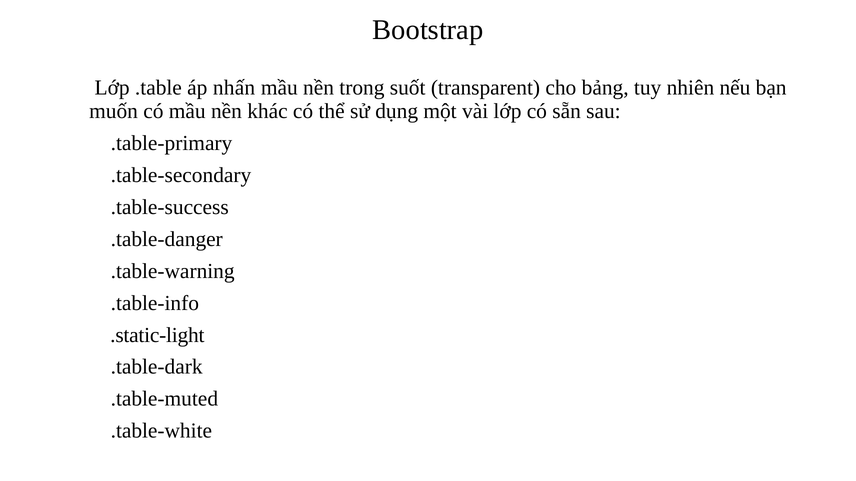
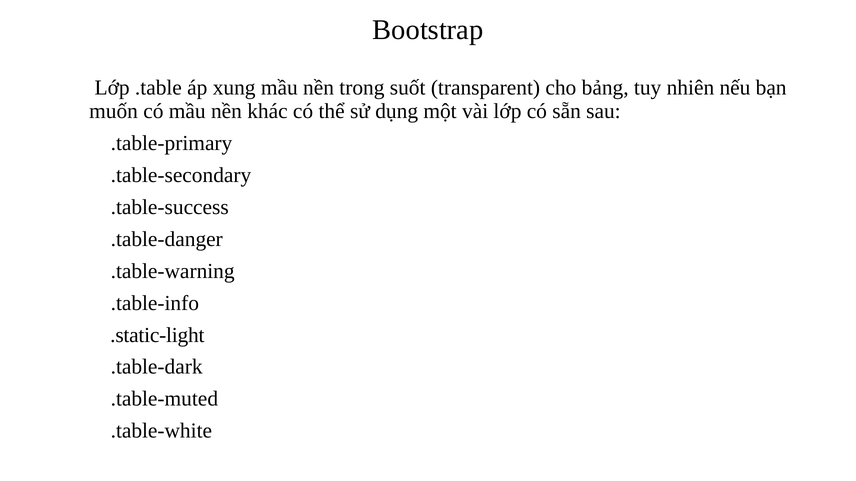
nhấn: nhấn -> xung
